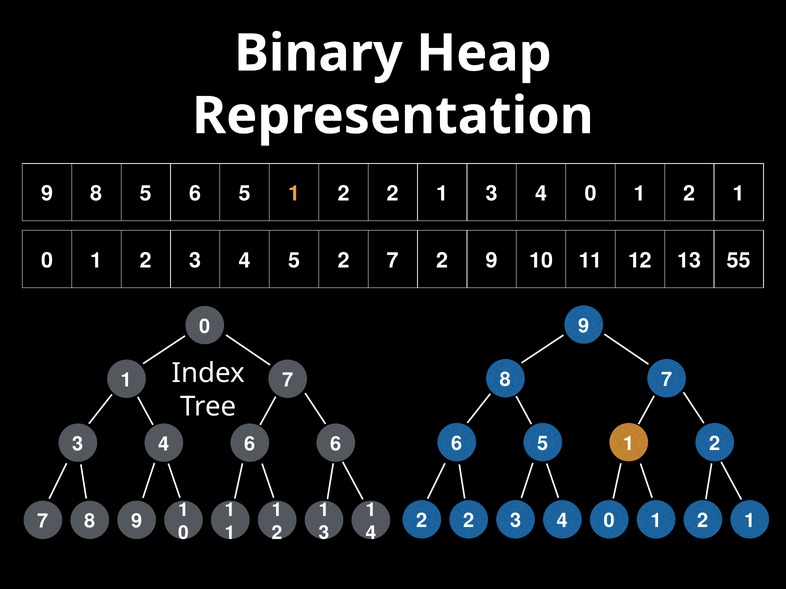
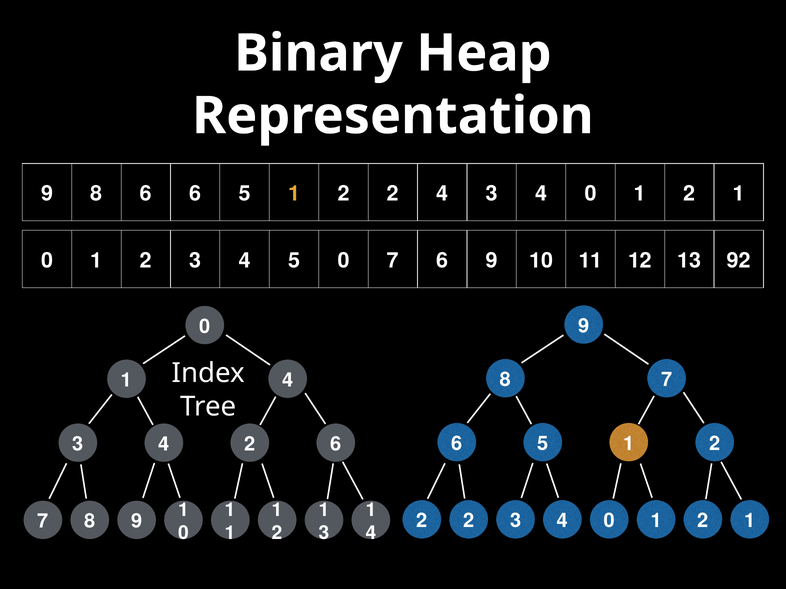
8 5: 5 -> 6
2 2 1: 1 -> 4
5 2: 2 -> 0
2 at (442, 261): 2 -> 6
55: 55 -> 92
7 at (288, 380): 7 -> 4
4 6: 6 -> 2
